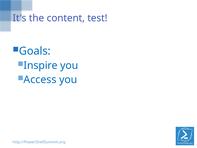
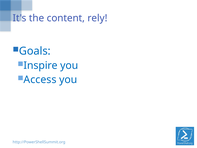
test: test -> rely
